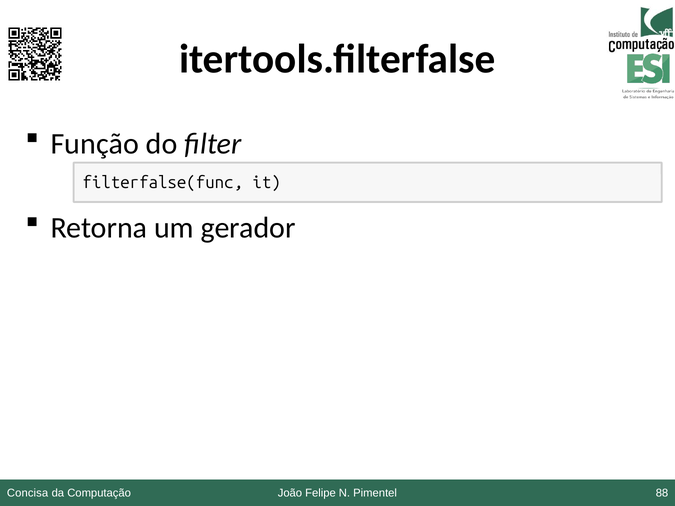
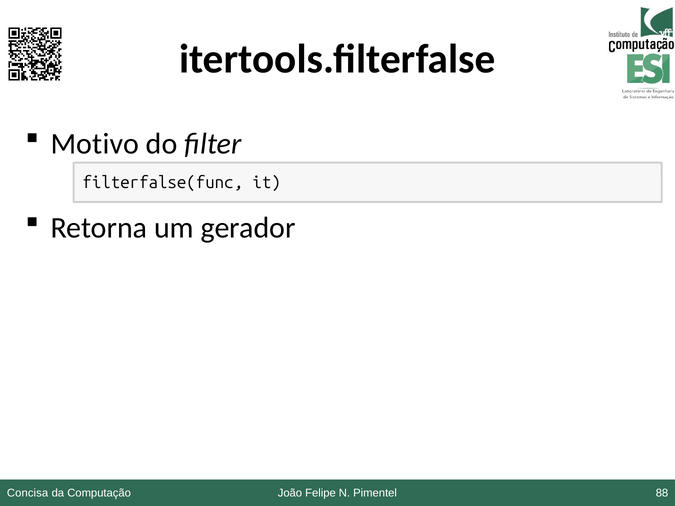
Função: Função -> Motivo
